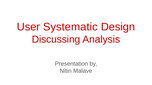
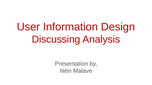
Systematic: Systematic -> Information
